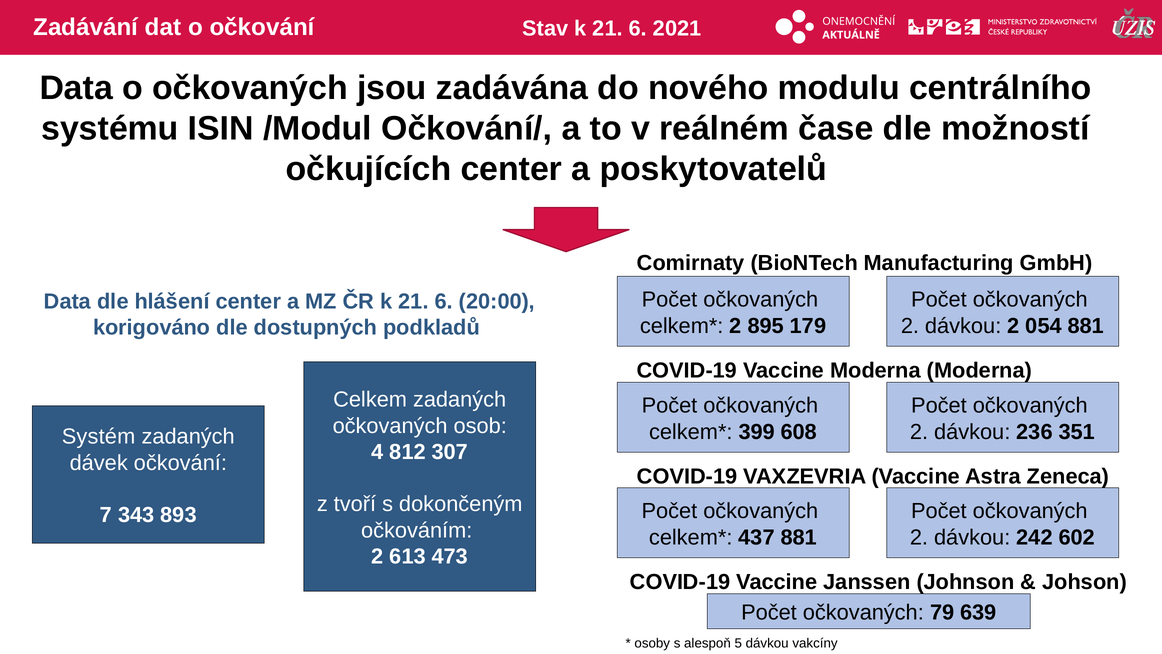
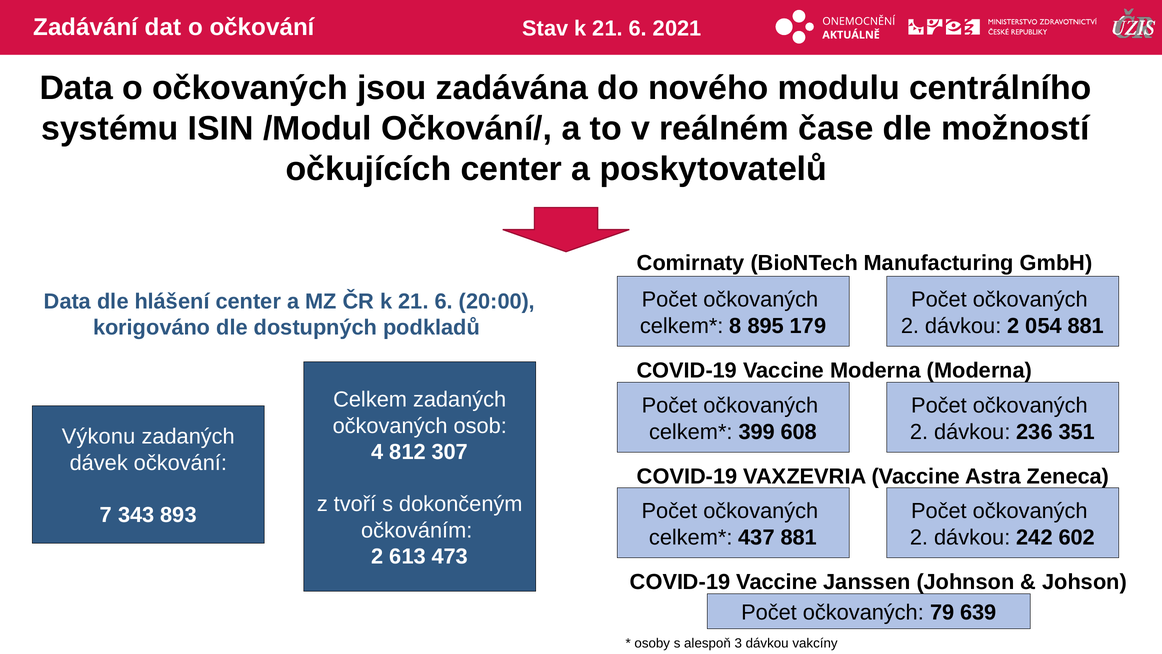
2 at (735, 326): 2 -> 8
Systém: Systém -> Výkonu
5: 5 -> 3
